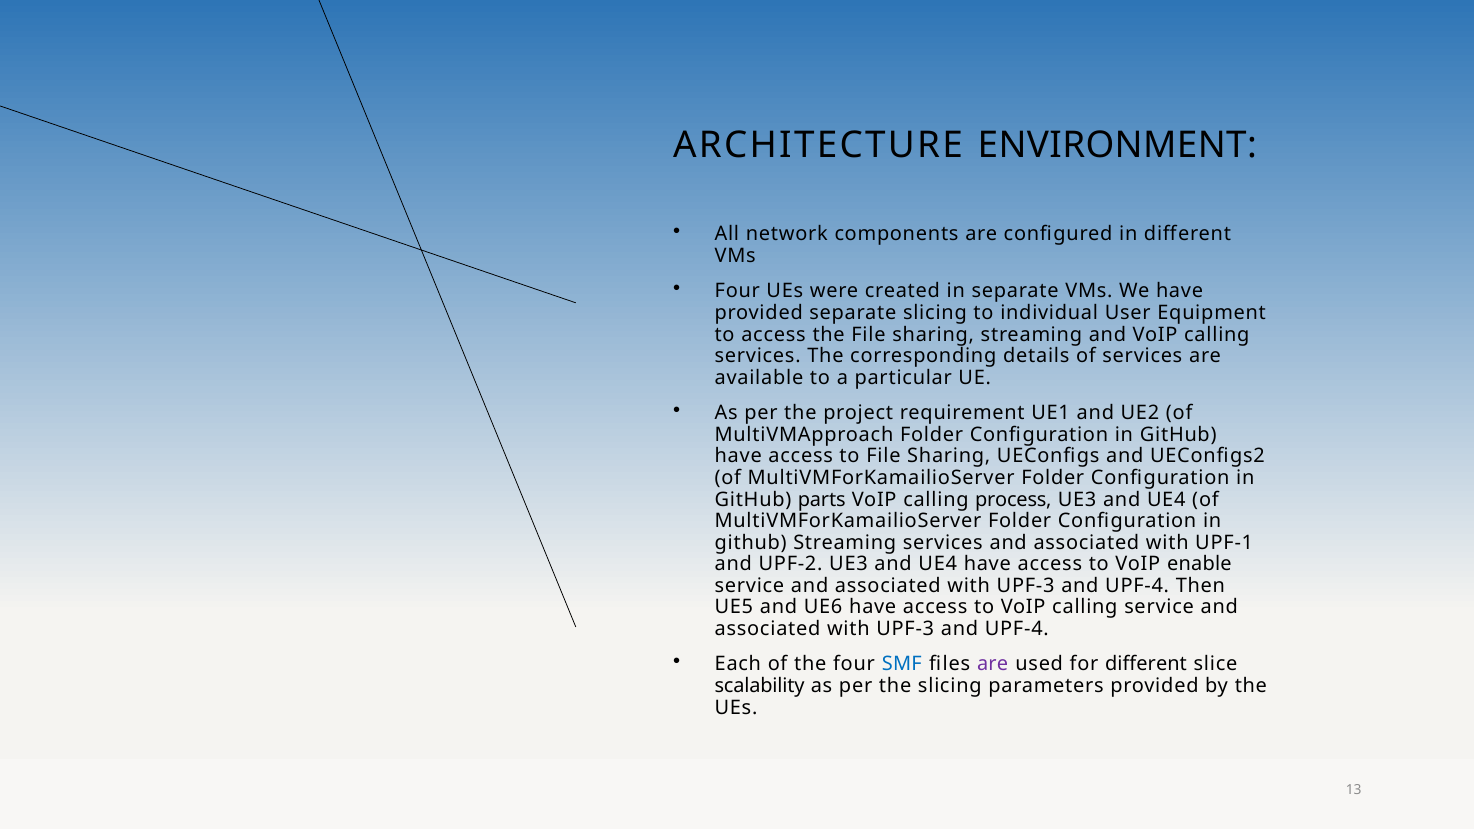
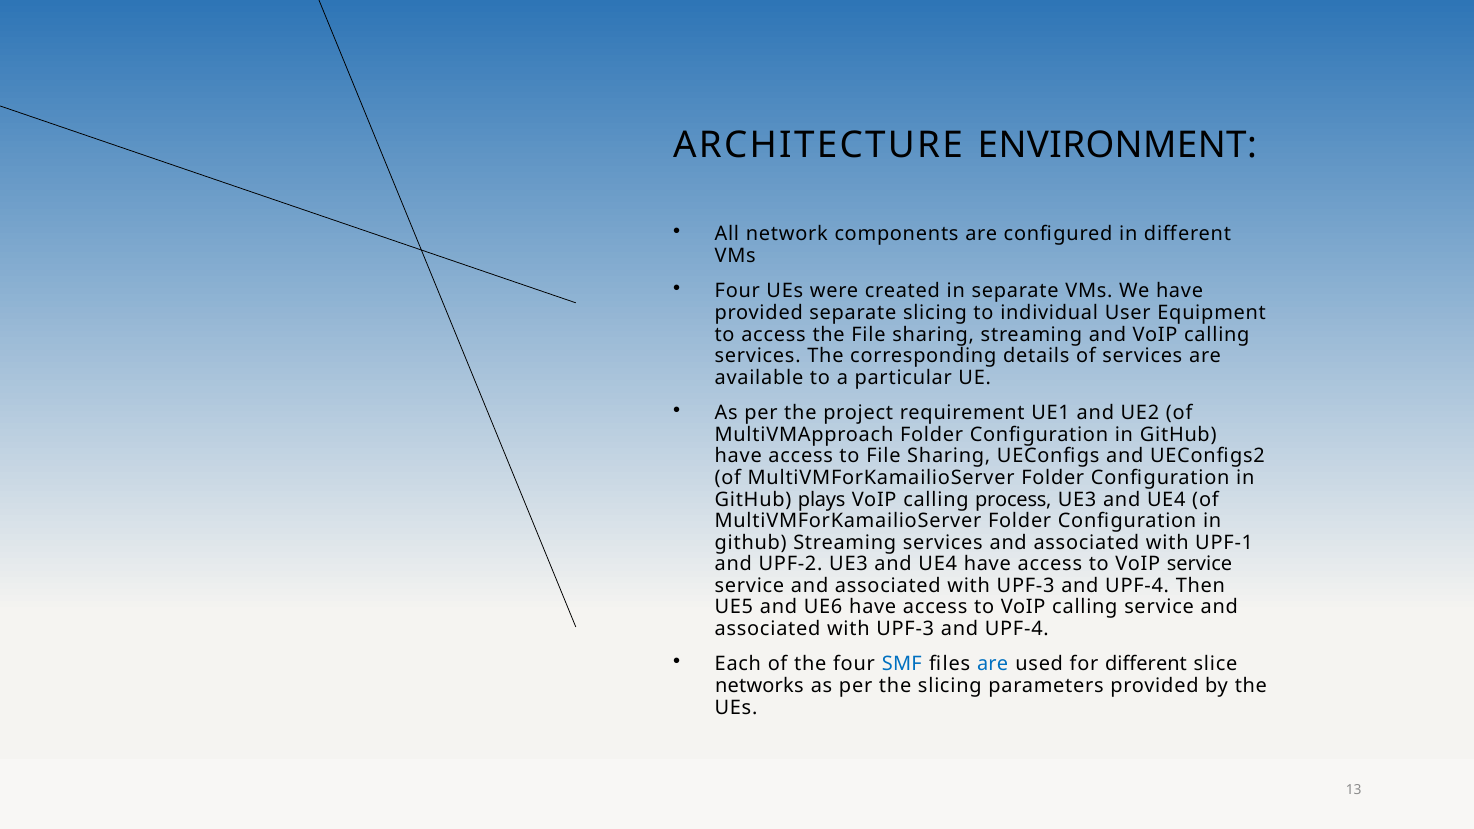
parts: parts -> plays
VoIP enable: enable -> service
are at (993, 664) colour: purple -> blue
scalability: scalability -> networks
